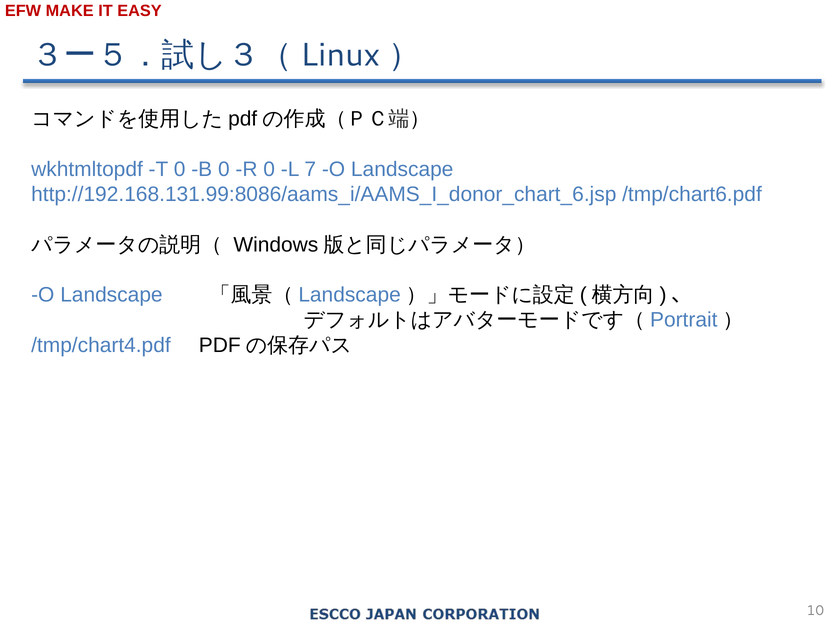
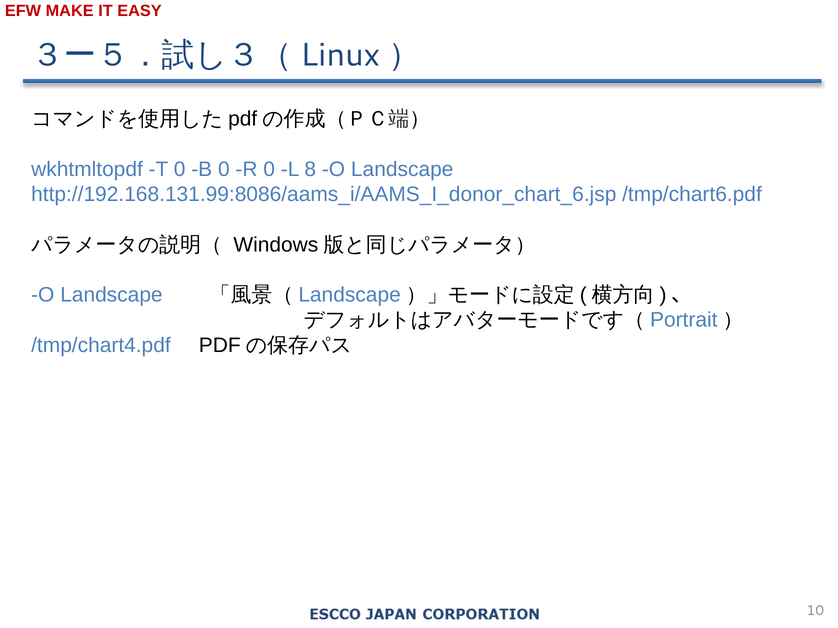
7: 7 -> 8
